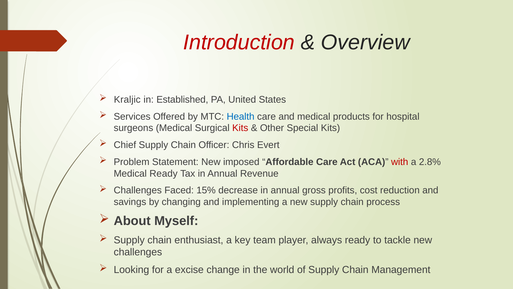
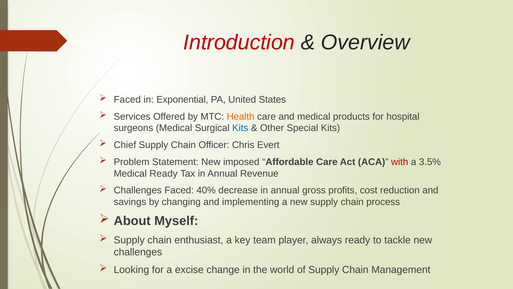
Kraljic at (127, 99): Kraljic -> Faced
Established: Established -> Exponential
Health colour: blue -> orange
Kits at (240, 128) colour: red -> blue
2.8%: 2.8% -> 3.5%
15%: 15% -> 40%
